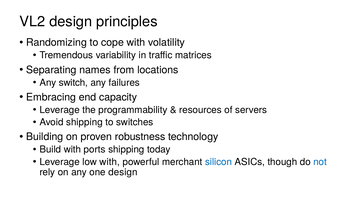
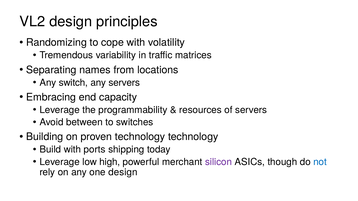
any failures: failures -> servers
Avoid shipping: shipping -> between
proven robustness: robustness -> technology
low with: with -> high
silicon colour: blue -> purple
